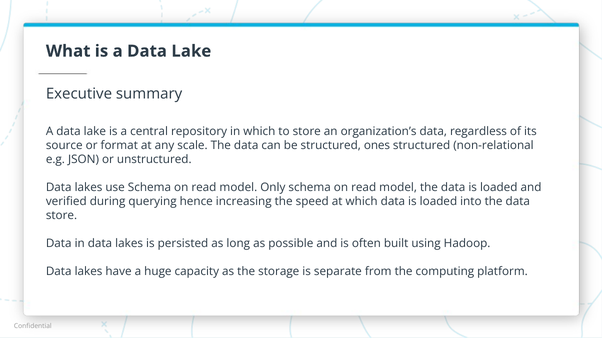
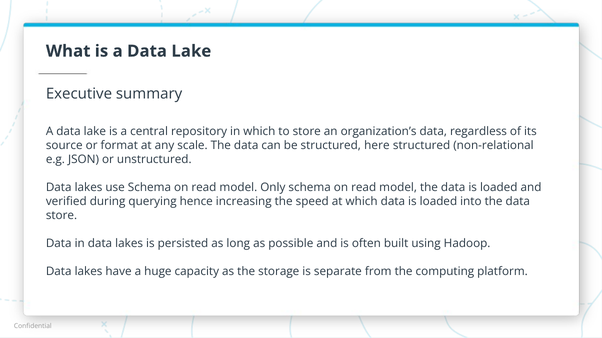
ones: ones -> here
